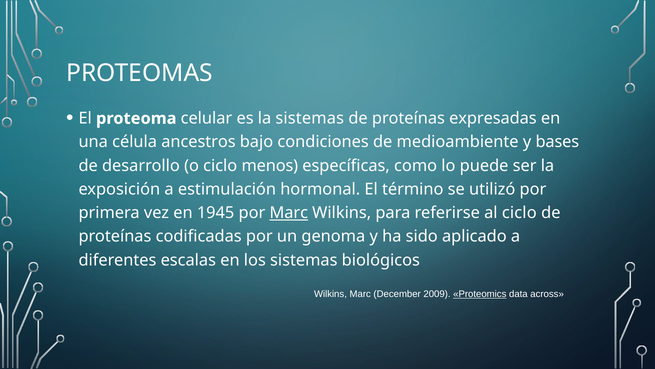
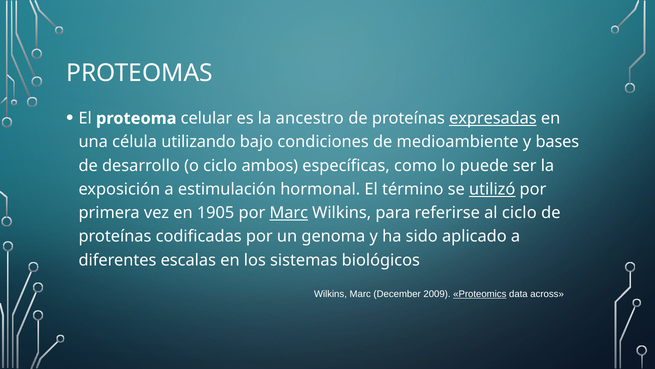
la sistemas: sistemas -> ancestro
expresadas underline: none -> present
ancestros: ancestros -> utilizando
menos: menos -> ambos
utilizó underline: none -> present
1945: 1945 -> 1905
